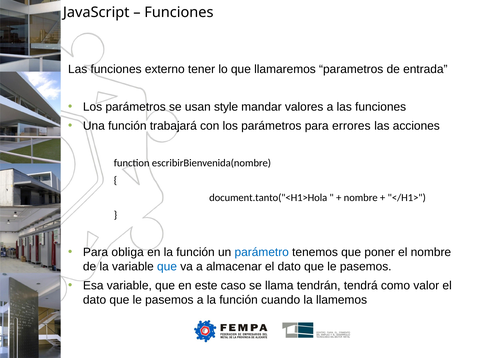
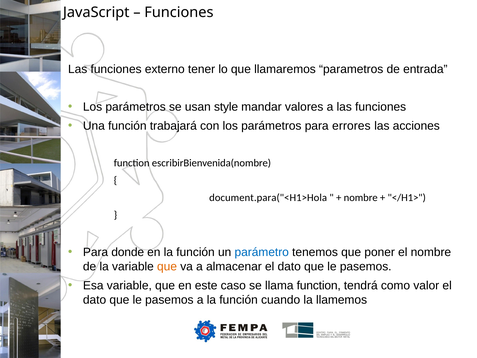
document.tanto("<H1>Hola: document.tanto("<H1>Hola -> document.para("<H1>Hola
obliga: obliga -> donde
que at (167, 266) colour: blue -> orange
llama tendrán: tendrán -> function
